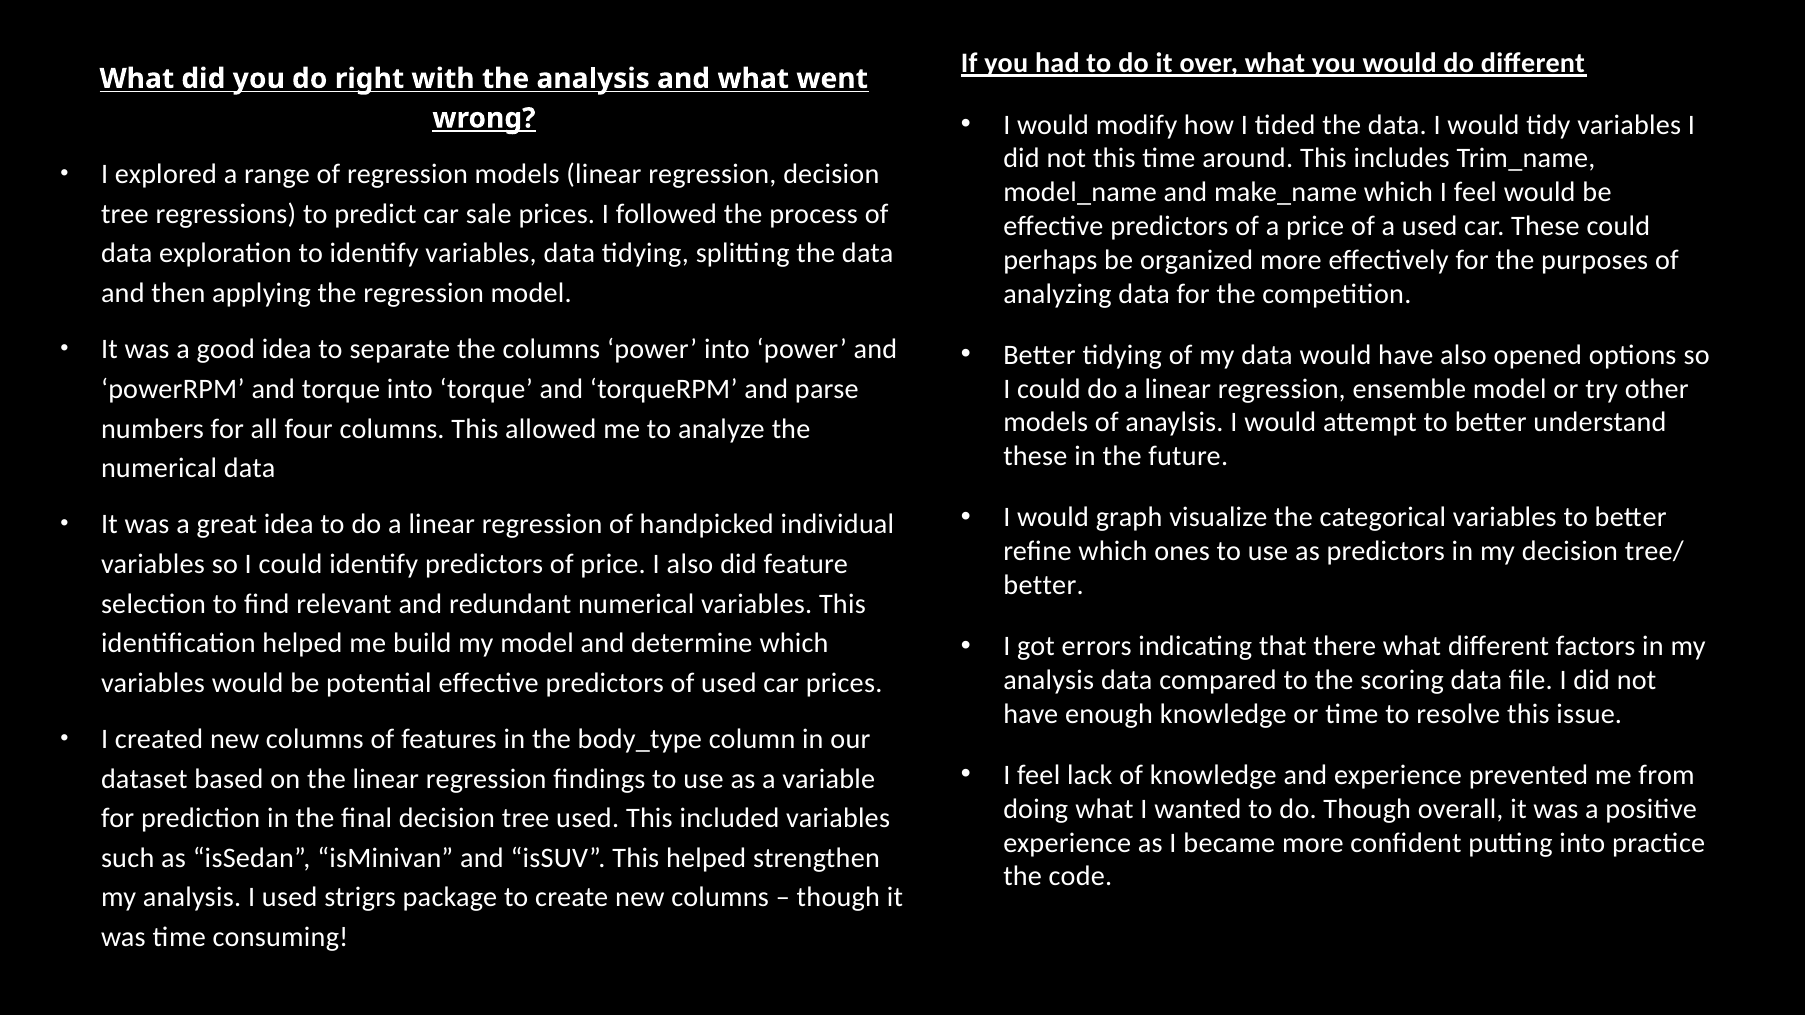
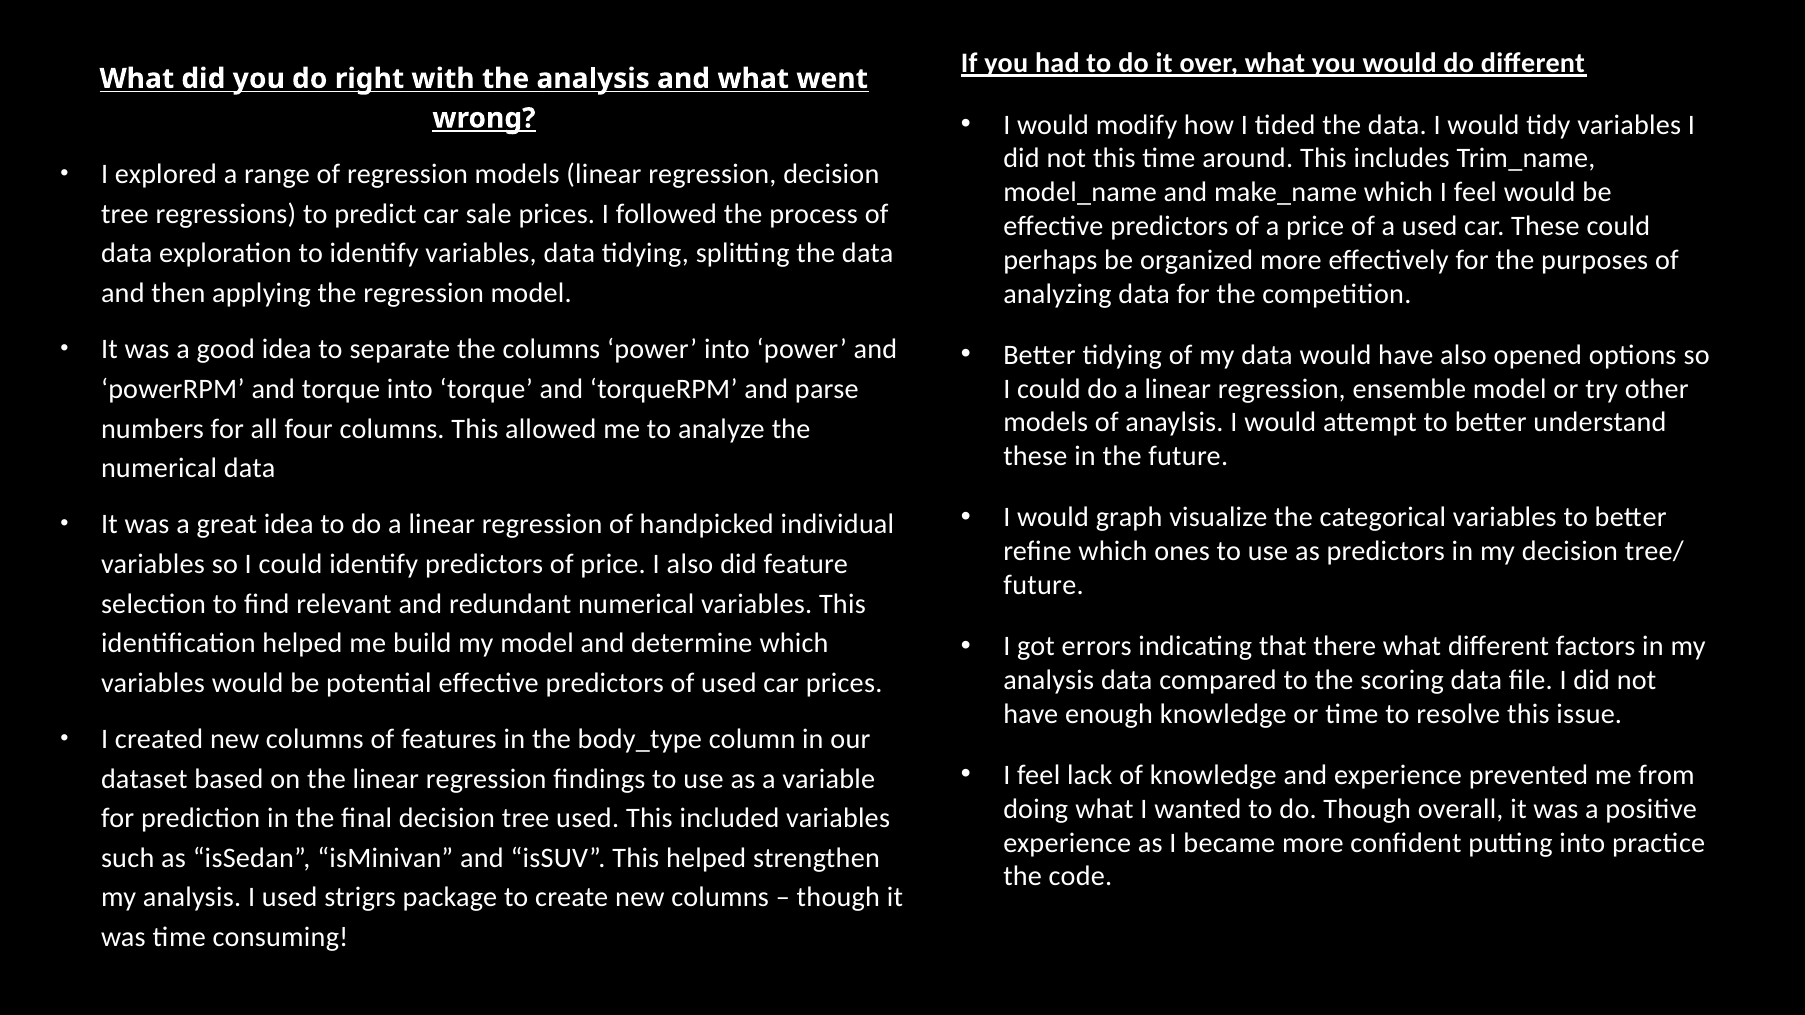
better at (1044, 585): better -> future
